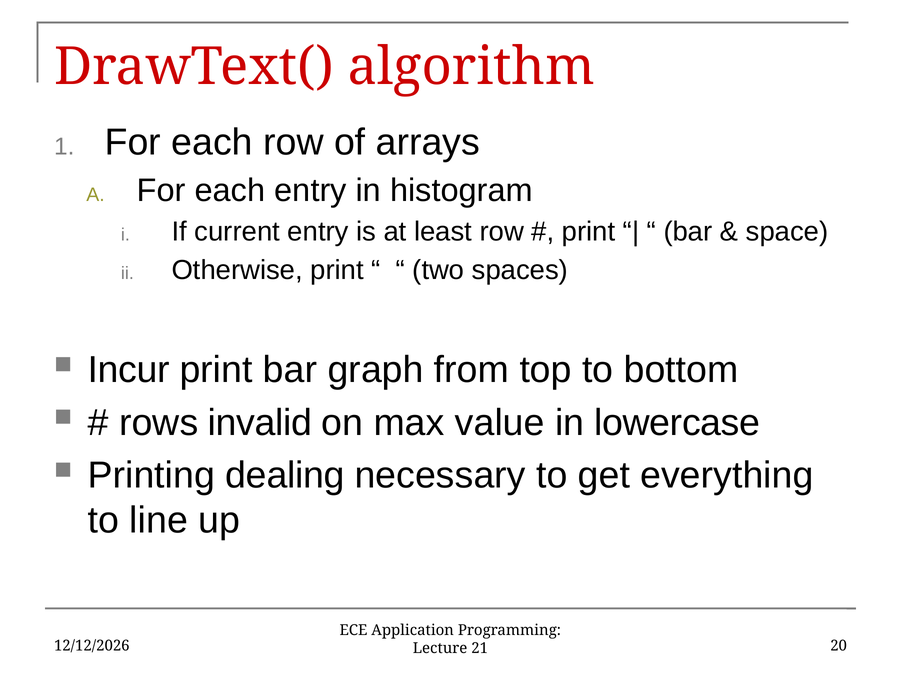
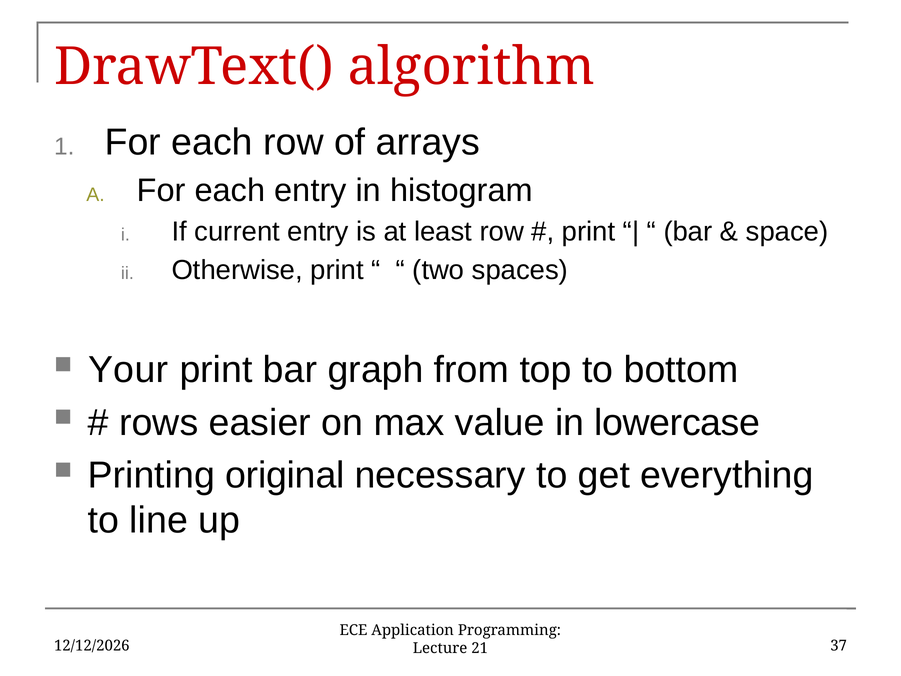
Incur: Incur -> Your
invalid: invalid -> easier
dealing: dealing -> original
20: 20 -> 37
